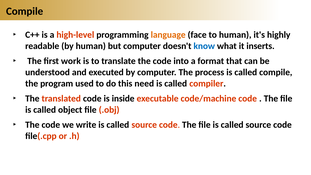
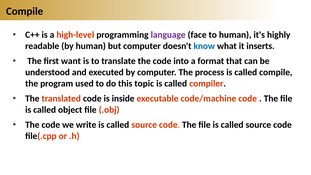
language colour: orange -> purple
work: work -> want
need: need -> topic
